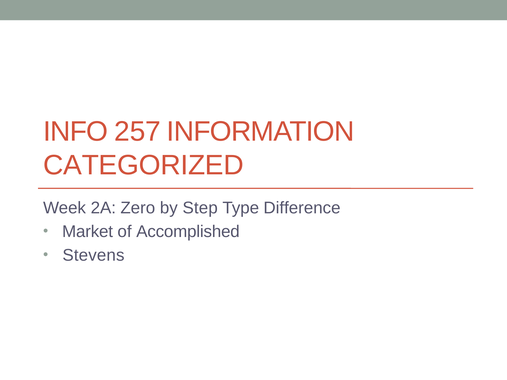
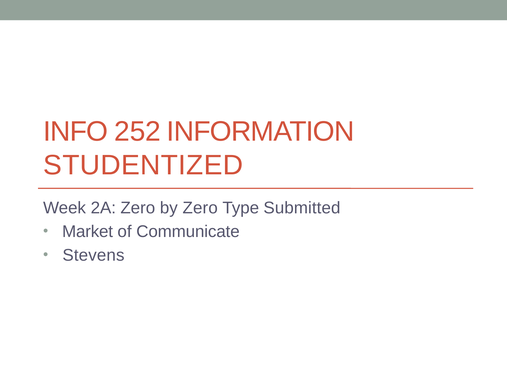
257: 257 -> 252
CATEGORIZED: CATEGORIZED -> STUDENTIZED
by Step: Step -> Zero
Difference: Difference -> Submitted
Accomplished: Accomplished -> Communicate
